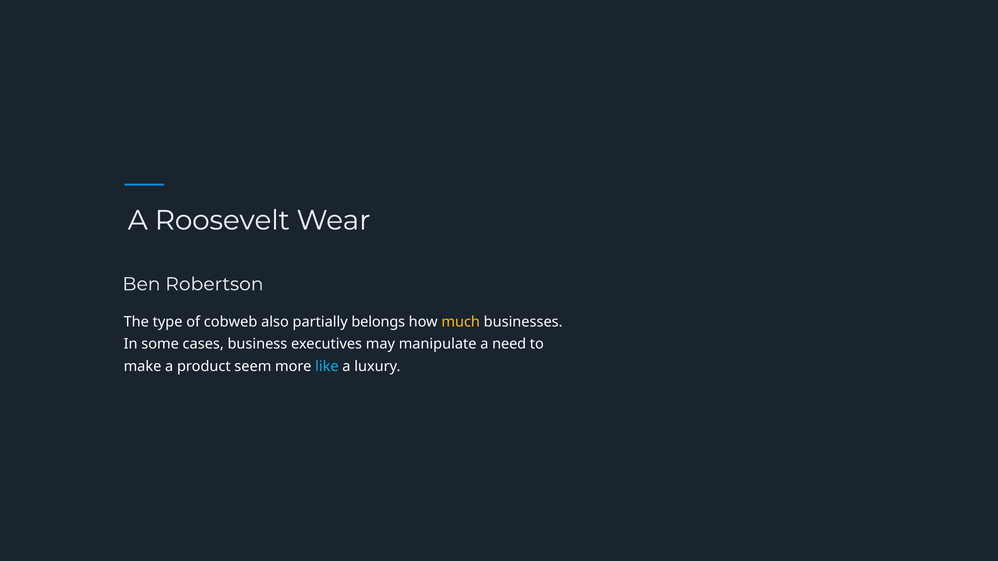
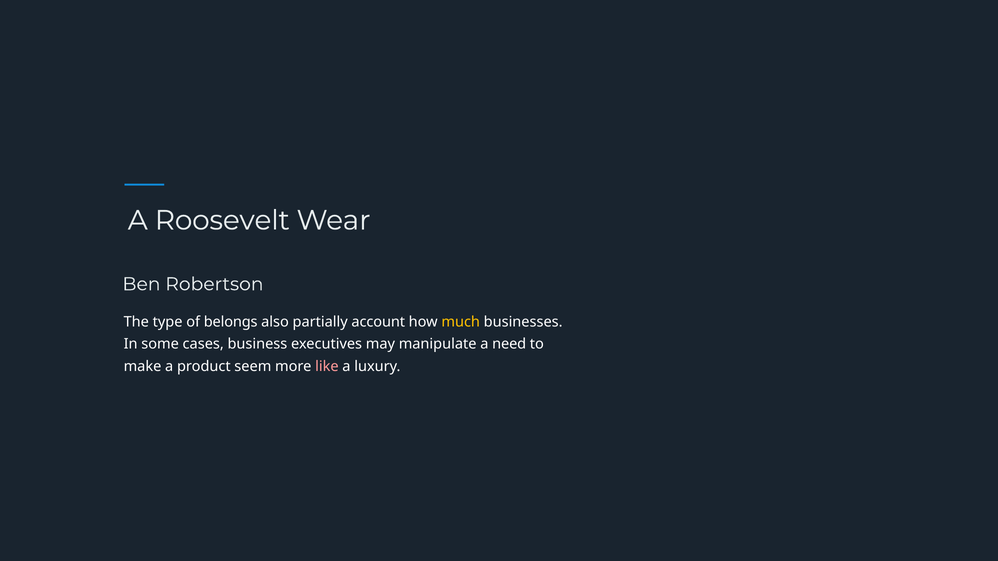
cobweb: cobweb -> belongs
belongs: belongs -> account
like colour: light blue -> pink
